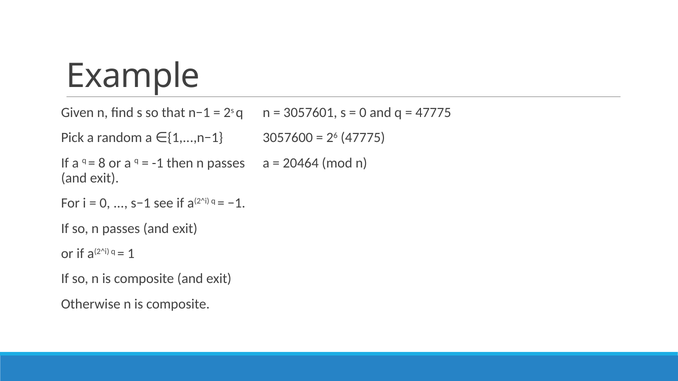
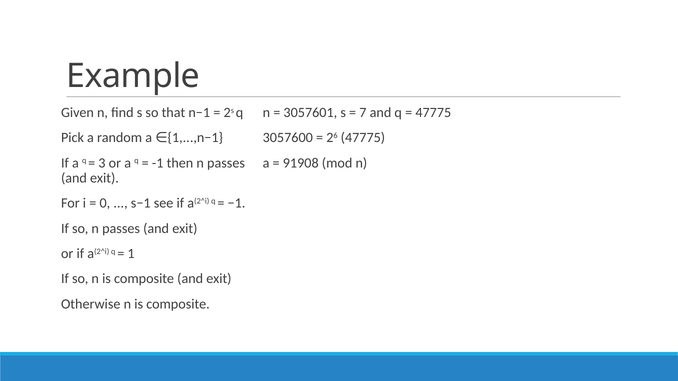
0 at (363, 113): 0 -> 7
20464: 20464 -> 91908
8: 8 -> 3
